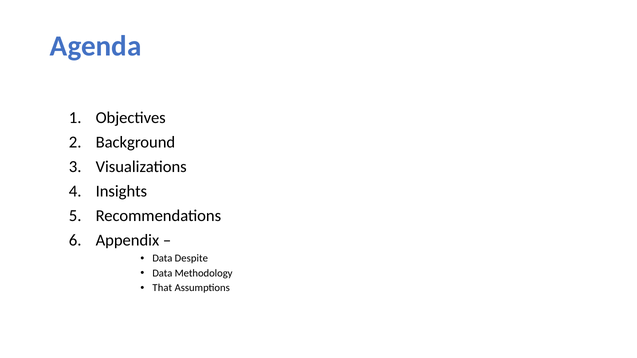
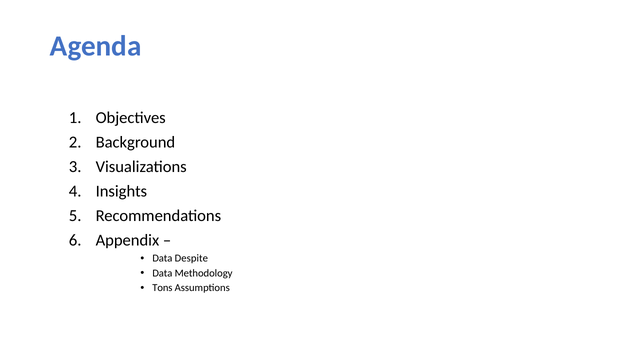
That: That -> Tons
